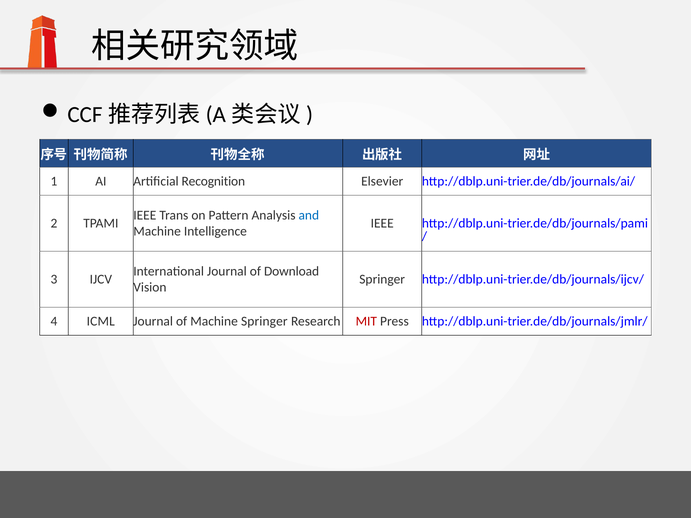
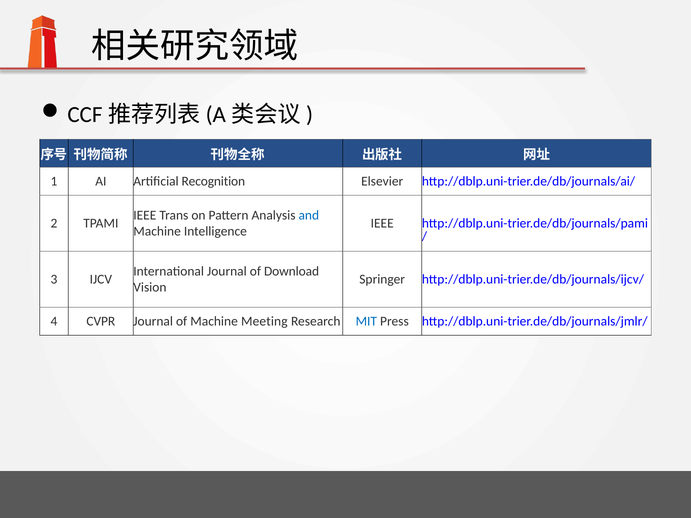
ICML: ICML -> CVPR
Machine Springer: Springer -> Meeting
MIT colour: red -> blue
